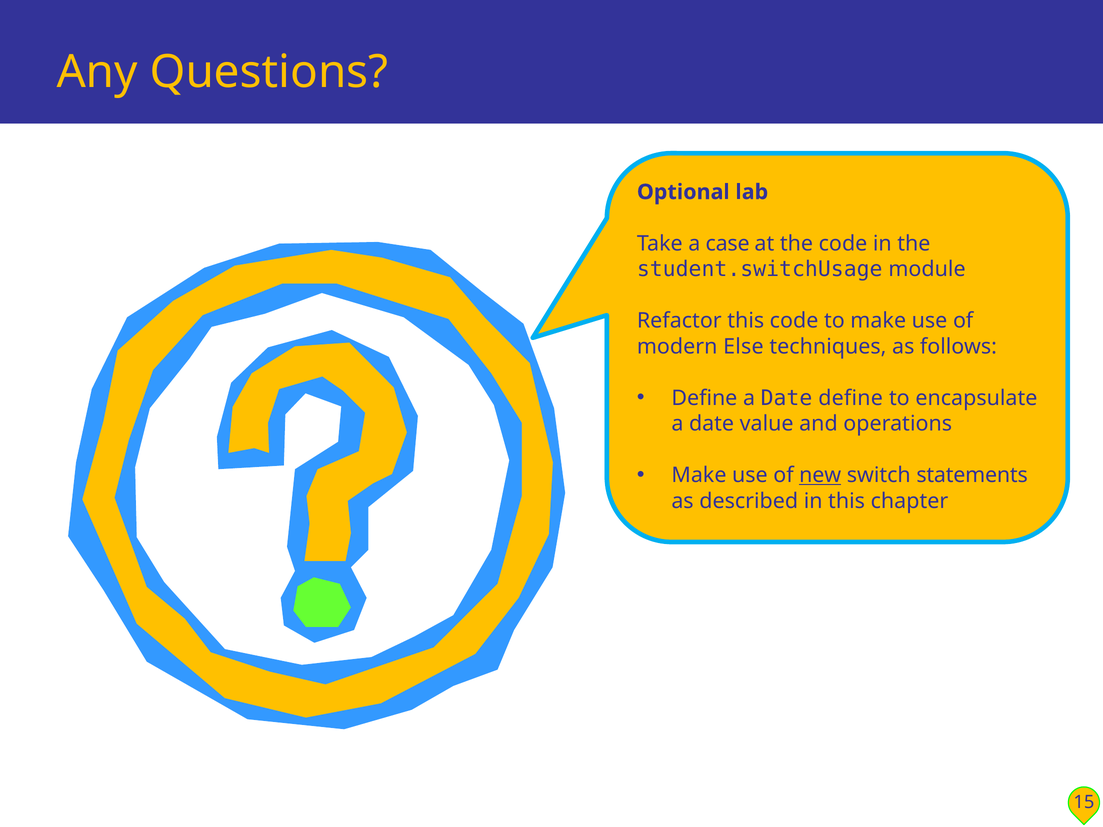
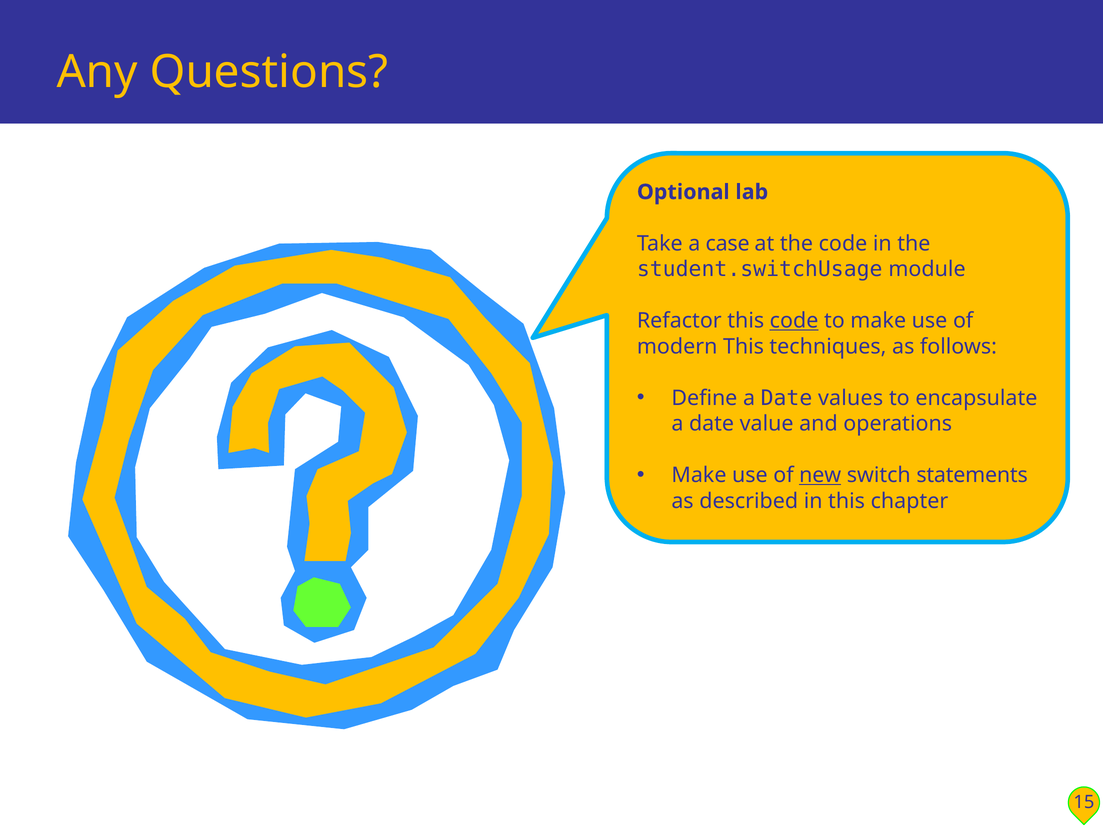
code at (794, 321) underline: none -> present
modern Else: Else -> This
Date define: define -> values
